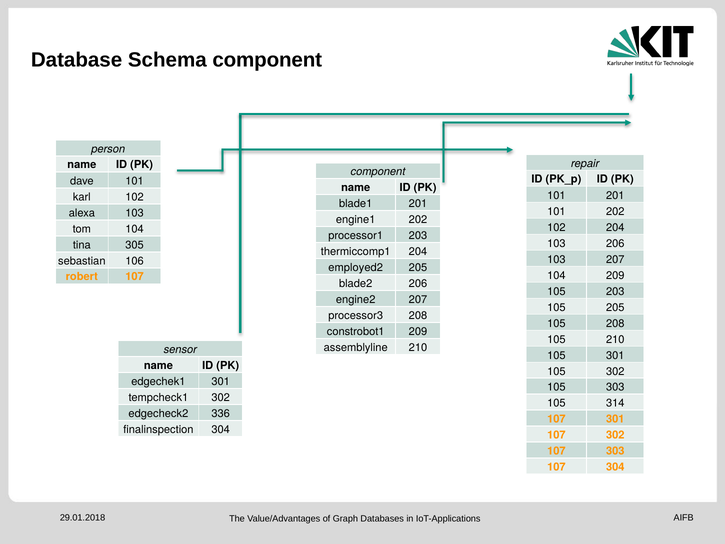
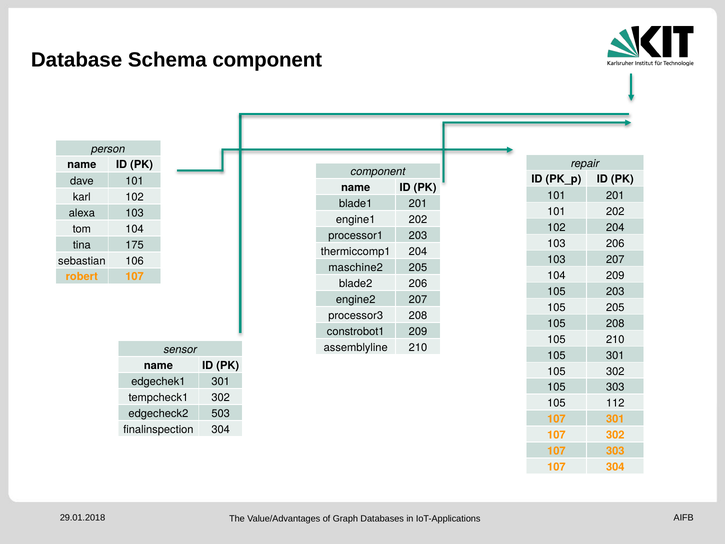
305: 305 -> 175
employed2: employed2 -> maschine2
314: 314 -> 112
336: 336 -> 503
